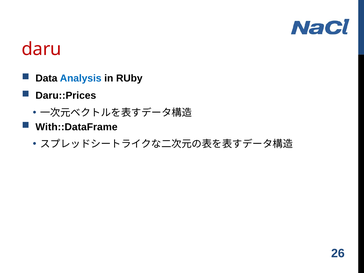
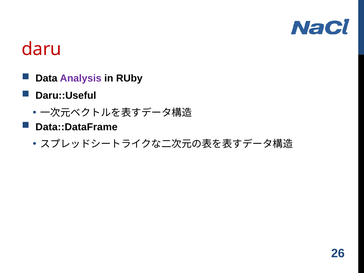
Analysis colour: blue -> purple
Daru::Prices: Daru::Prices -> Daru::Useful
With::DataFrame: With::DataFrame -> Data::DataFrame
